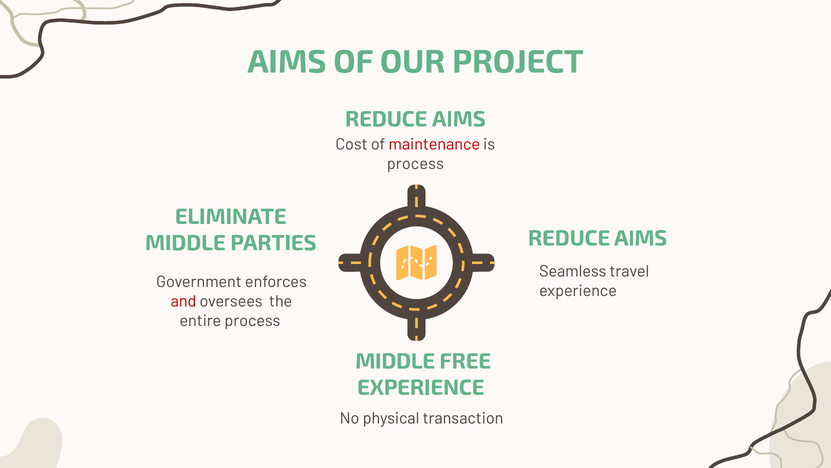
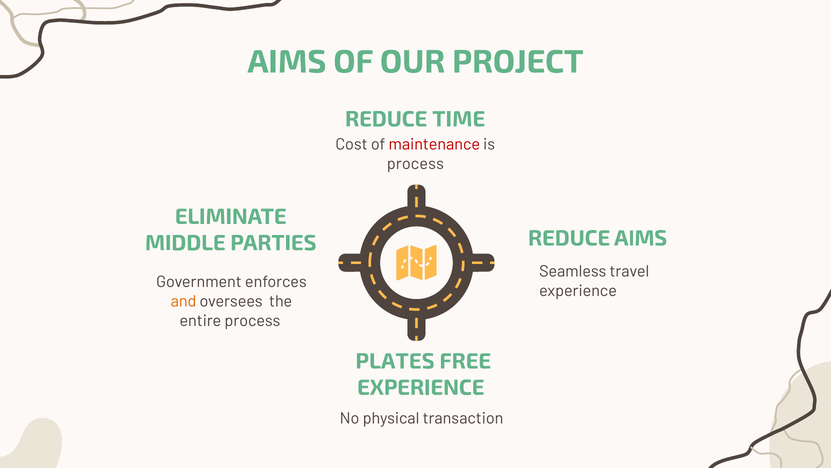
AIMS at (459, 119): AIMS -> TIME
and colour: red -> orange
MIDDLE at (395, 361): MIDDLE -> PLATES
